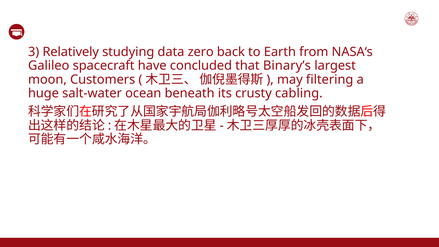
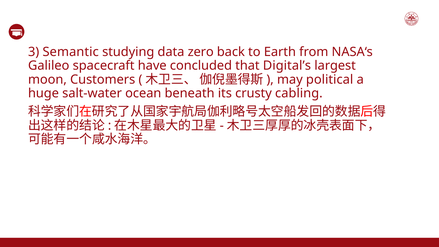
Relatively: Relatively -> Semantic
Binary’s: Binary’s -> Digital’s
filtering: filtering -> political
